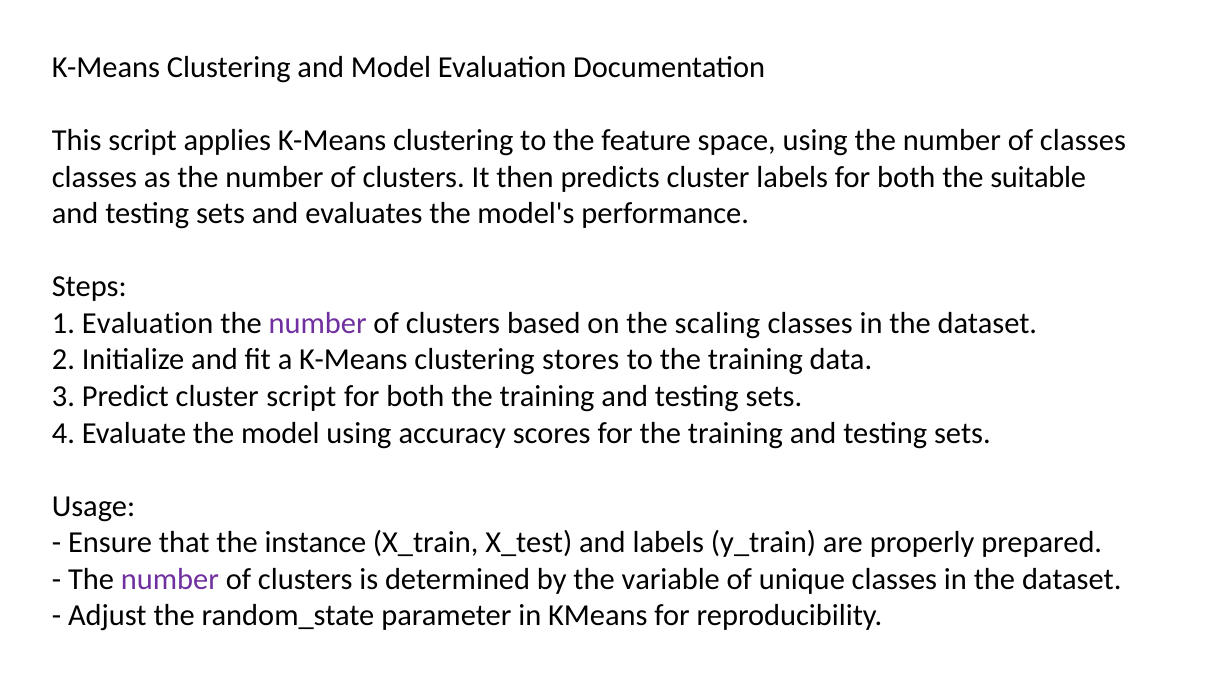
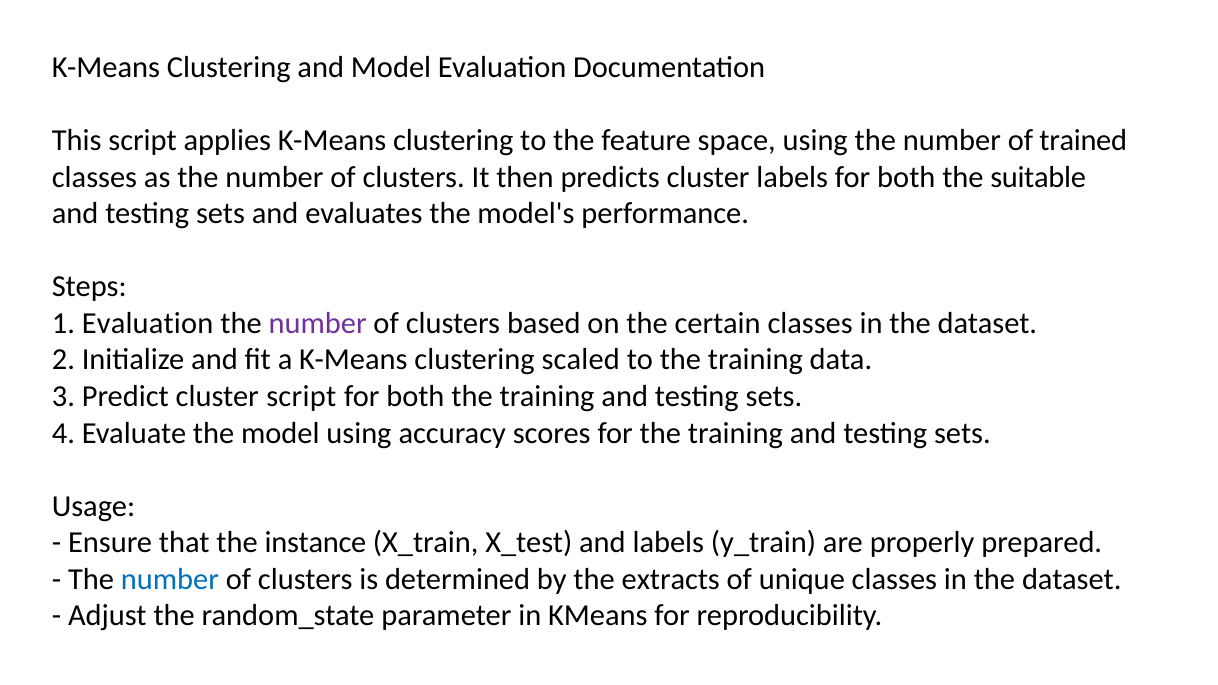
of classes: classes -> trained
scaling: scaling -> certain
stores: stores -> scaled
number at (170, 579) colour: purple -> blue
variable: variable -> extracts
